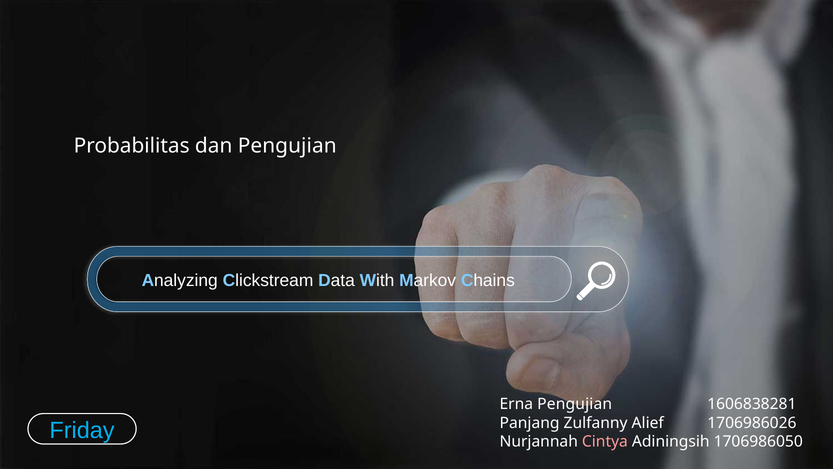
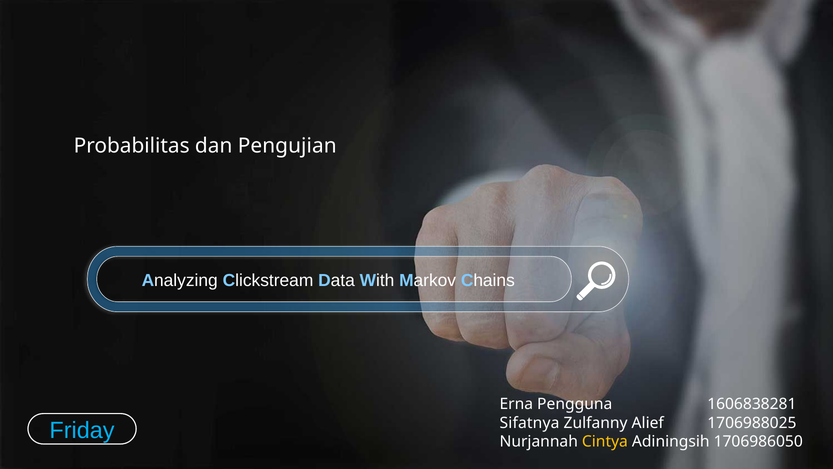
Erna Pengujian: Pengujian -> Pengguna
Panjang: Panjang -> Sifatnya
1706986026: 1706986026 -> 1706988025
Cintya colour: pink -> yellow
